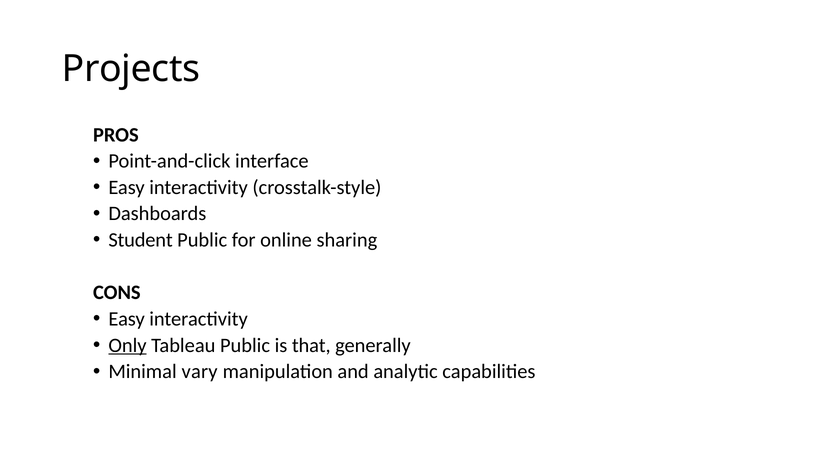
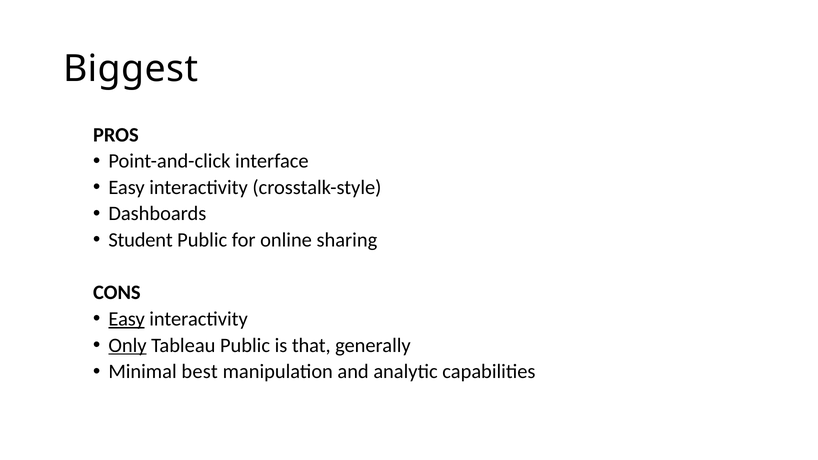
Projects: Projects -> Biggest
Easy at (127, 319) underline: none -> present
vary: vary -> best
